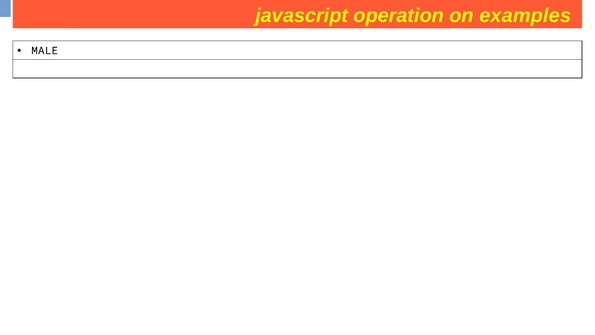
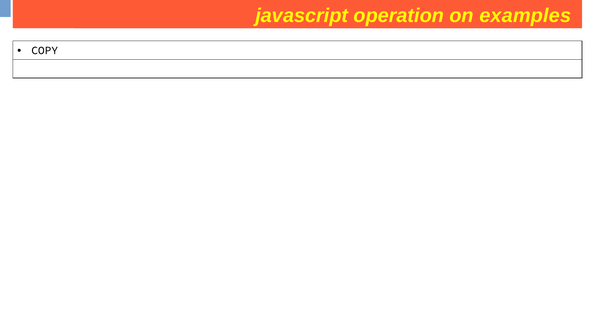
MALE: MALE -> COPY
